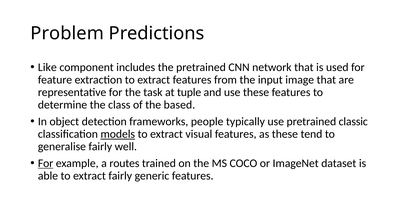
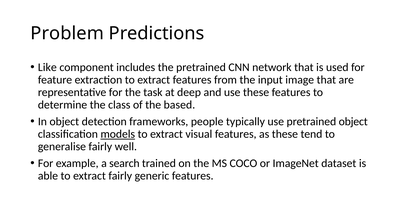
tuple: tuple -> deep
pretrained classic: classic -> object
For at (46, 164) underline: present -> none
routes: routes -> search
